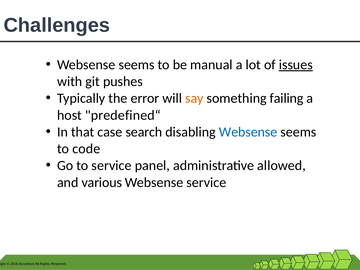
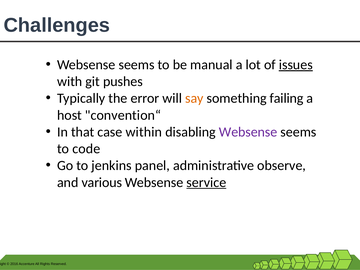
predefined“: predefined“ -> convention“
search: search -> within
Websense at (248, 132) colour: blue -> purple
to service: service -> jenkins
allowed: allowed -> observe
service at (206, 182) underline: none -> present
